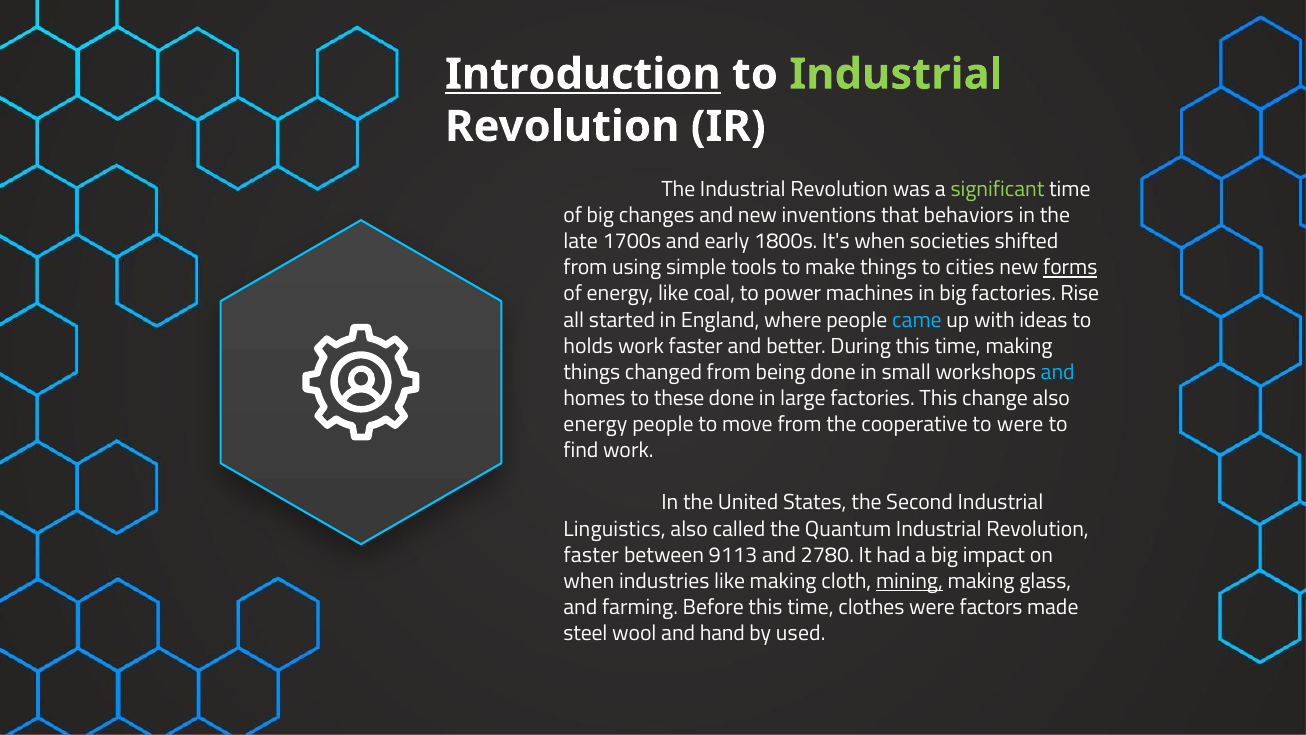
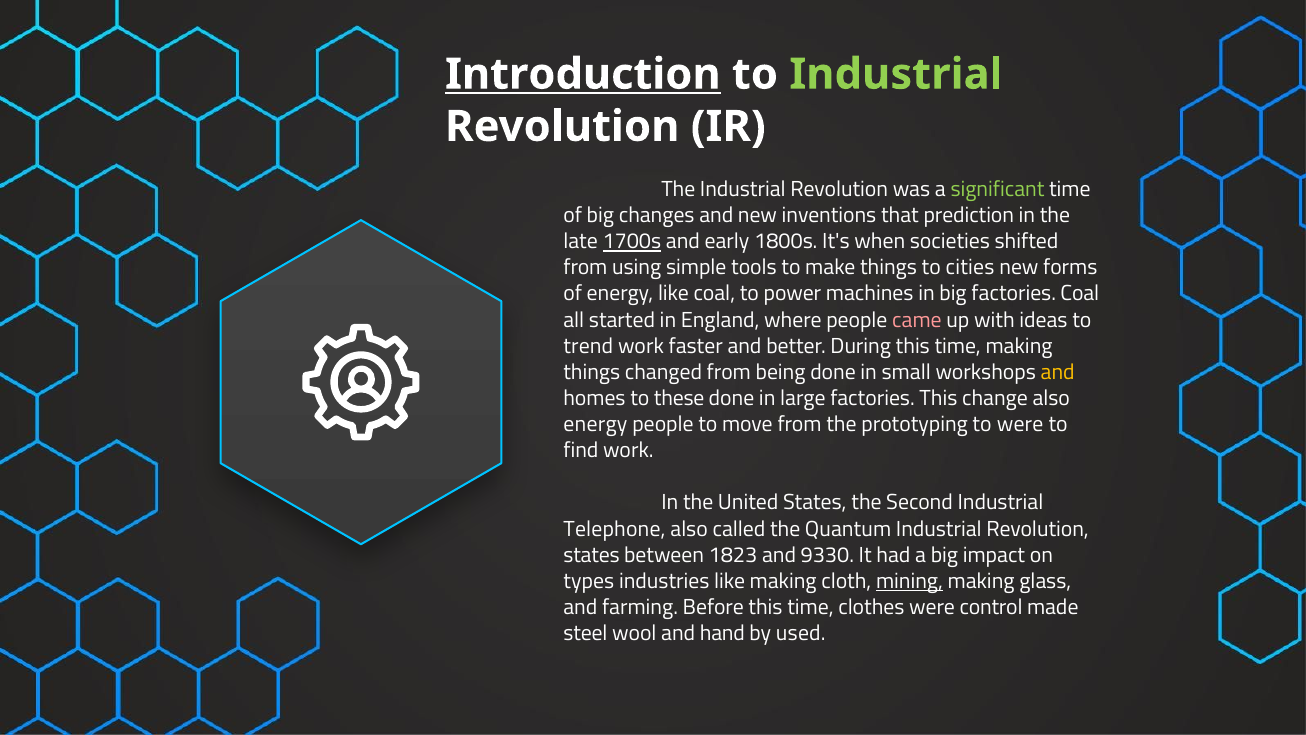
behaviors: behaviors -> prediction
1700s underline: none -> present
forms underline: present -> none
factories Rise: Rise -> Coal
came colour: light blue -> pink
holds: holds -> trend
and at (1058, 372) colour: light blue -> yellow
cooperative: cooperative -> prototyping
Linguistics: Linguistics -> Telephone
faster at (591, 555): faster -> states
9113: 9113 -> 1823
2780: 2780 -> 9330
when at (589, 581): when -> types
factors: factors -> control
